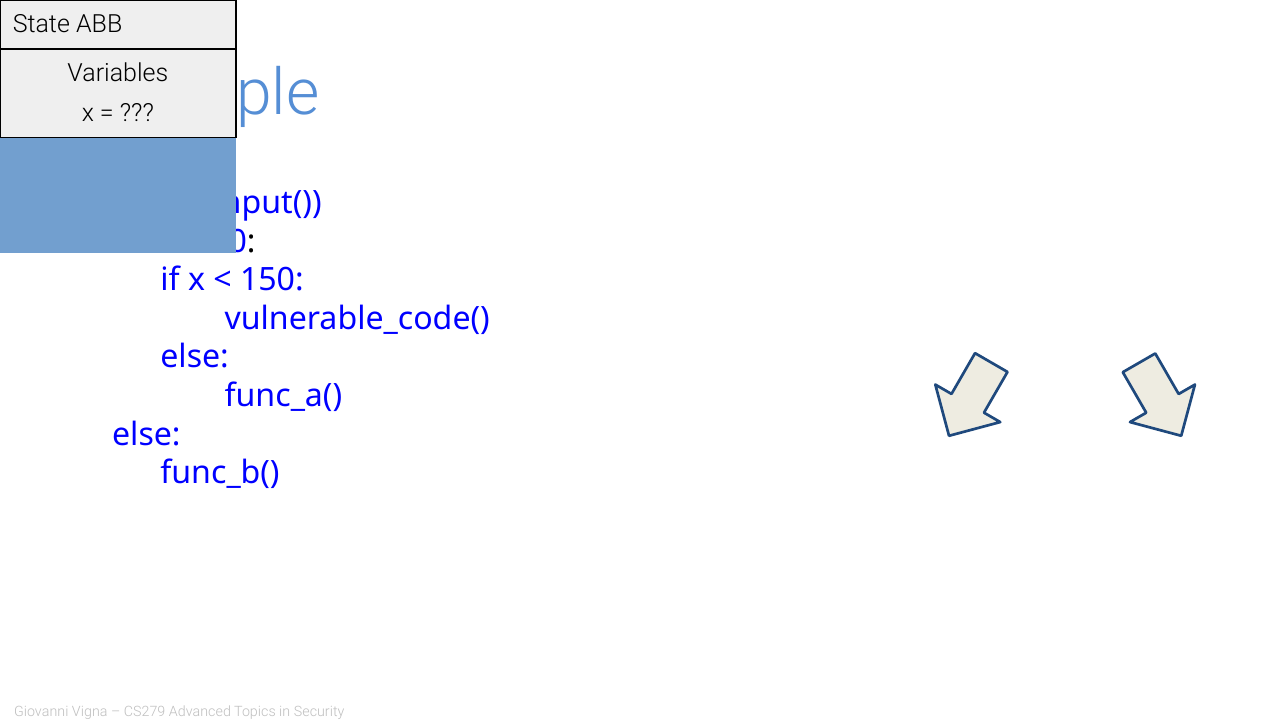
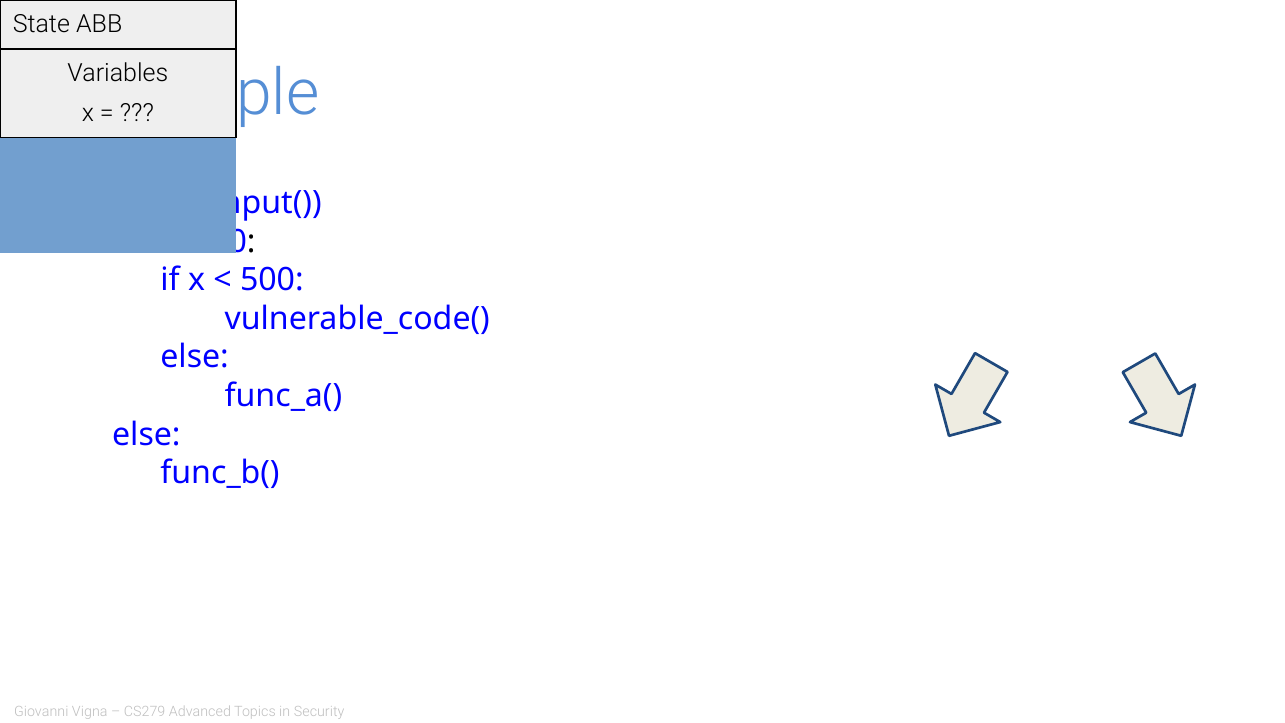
150: 150 -> 500
